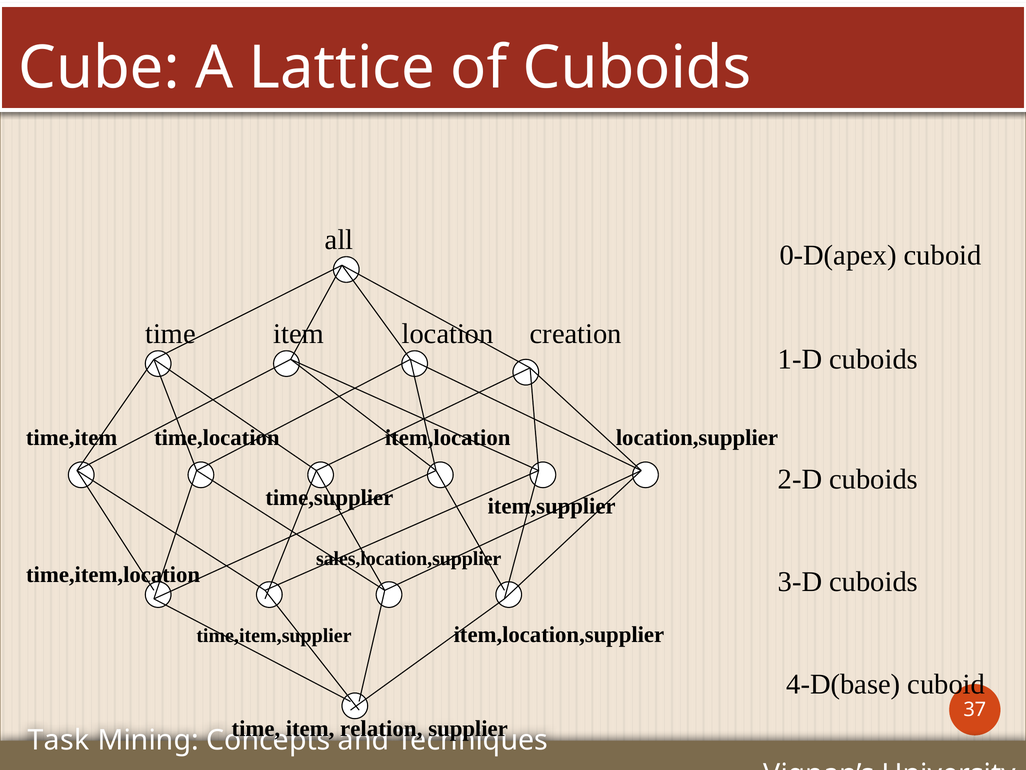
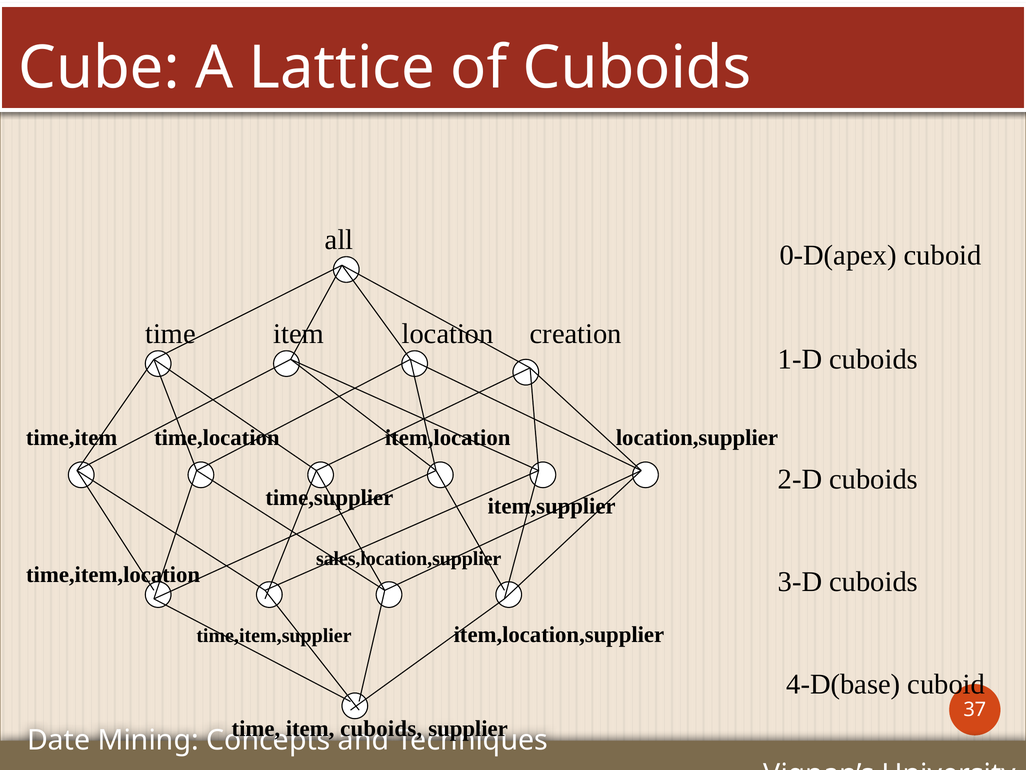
relation at (381, 728): relation -> cuboids
Task: Task -> Date
